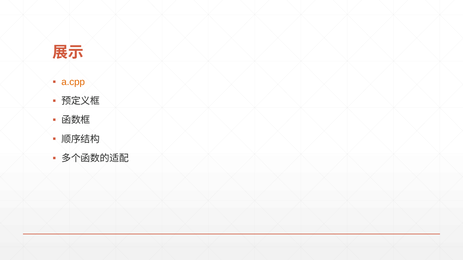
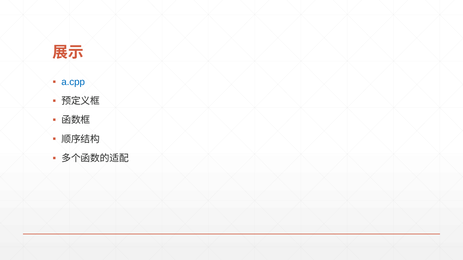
a.cpp colour: orange -> blue
